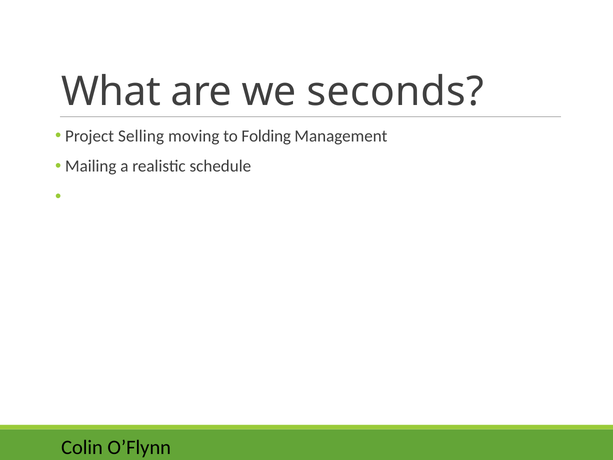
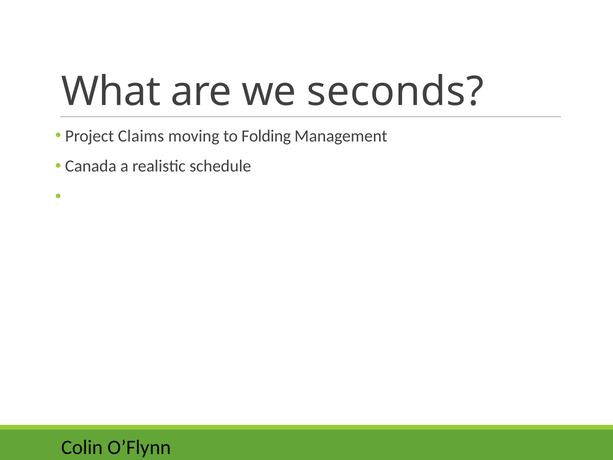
Selling: Selling -> Claims
Mailing: Mailing -> Canada
